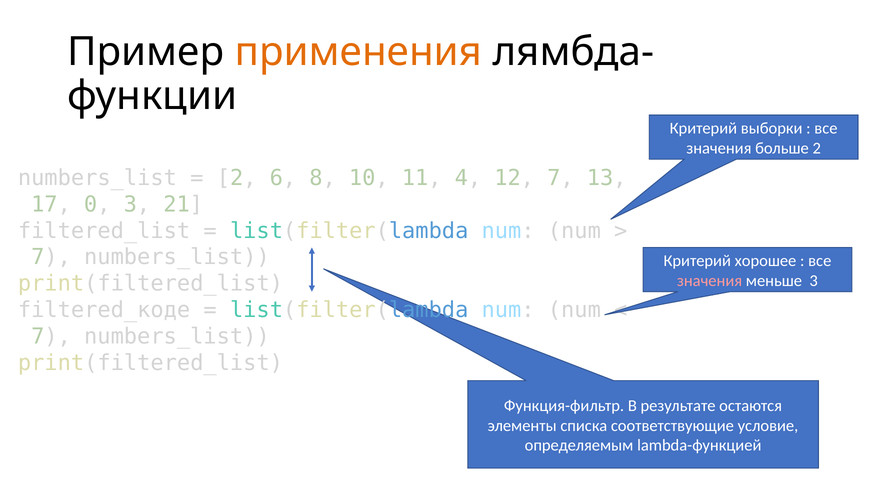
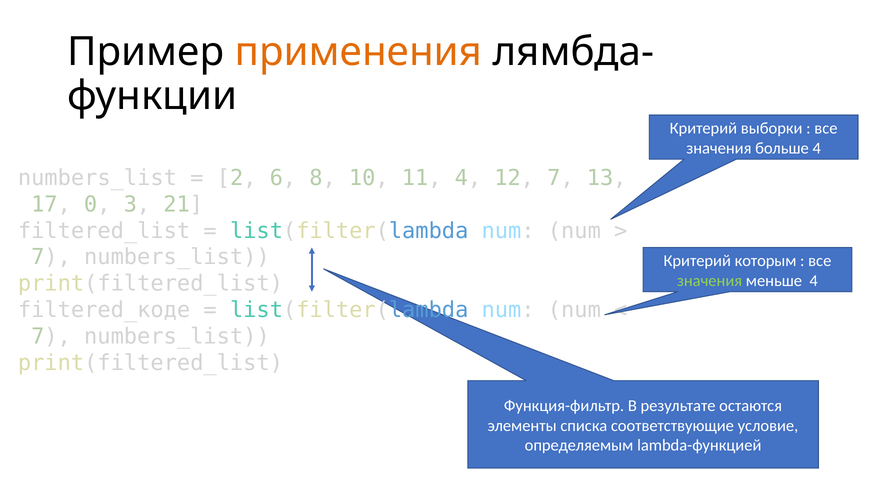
больше 2: 2 -> 4
хорошее: хорошее -> которым
значения at (710, 281) colour: pink -> light green
меньше 3: 3 -> 4
